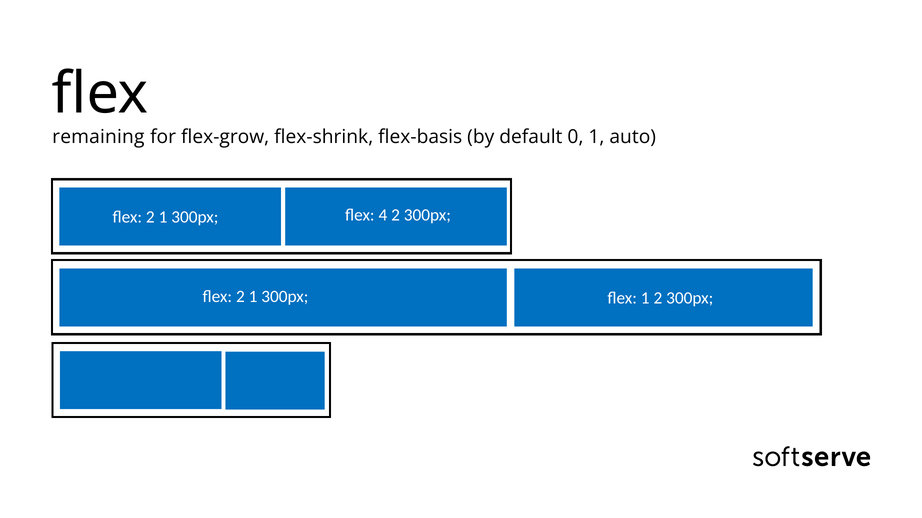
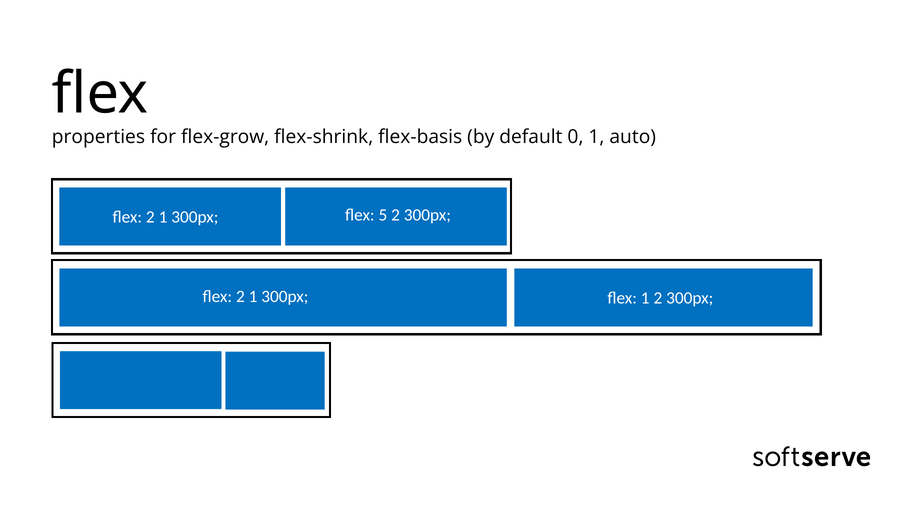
remaining: remaining -> properties
4: 4 -> 5
